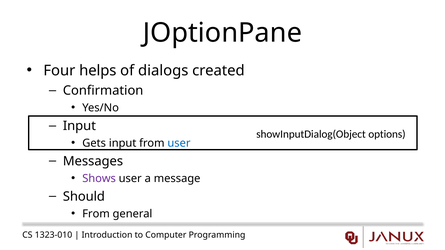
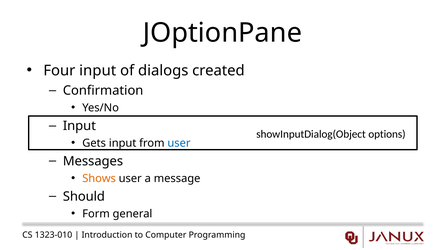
Four helps: helps -> input
Shows colour: purple -> orange
From at (96, 214): From -> Form
